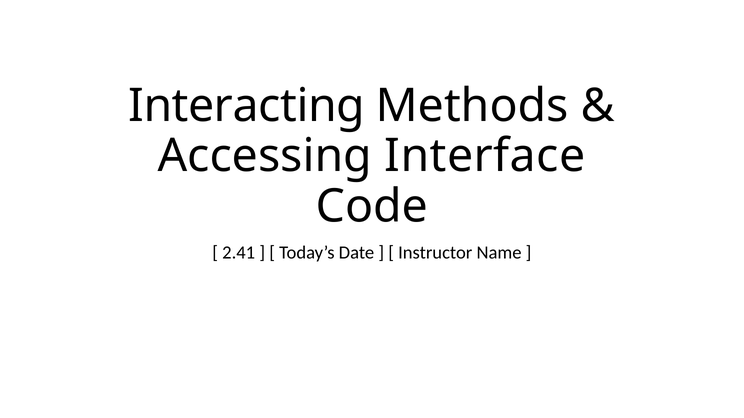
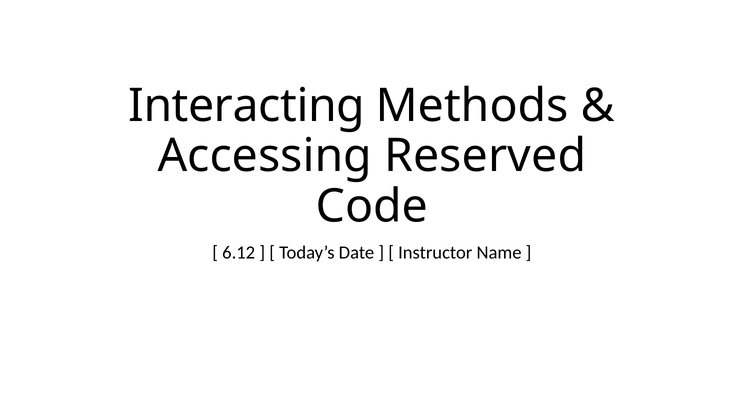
Interface: Interface -> Reserved
2.41: 2.41 -> 6.12
